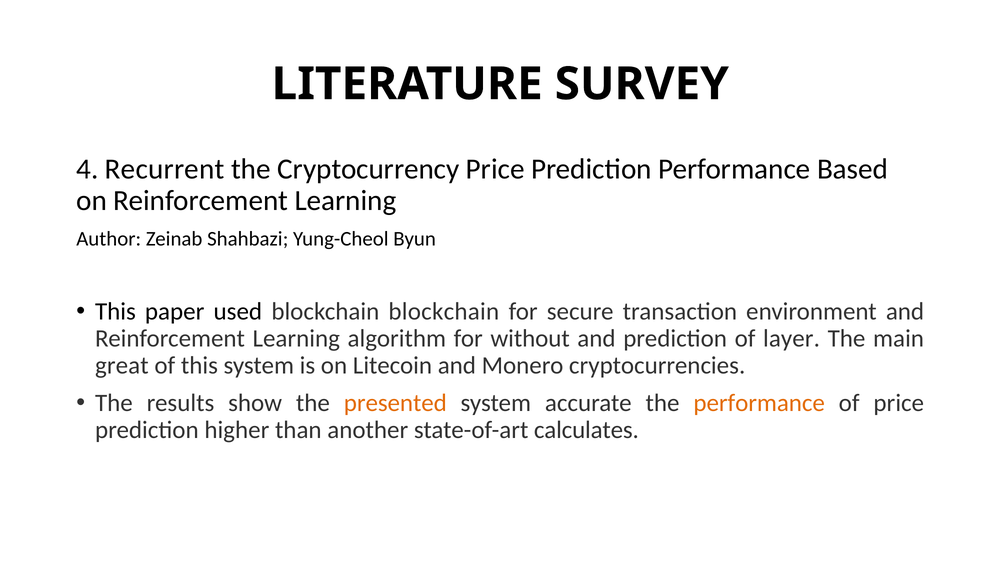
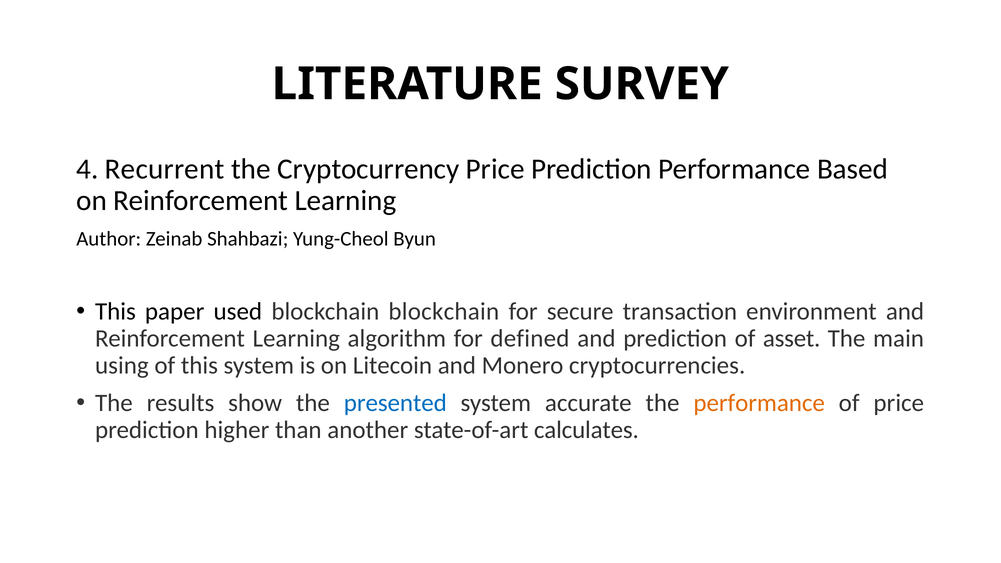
without: without -> defined
layer: layer -> asset
great: great -> using
presented colour: orange -> blue
